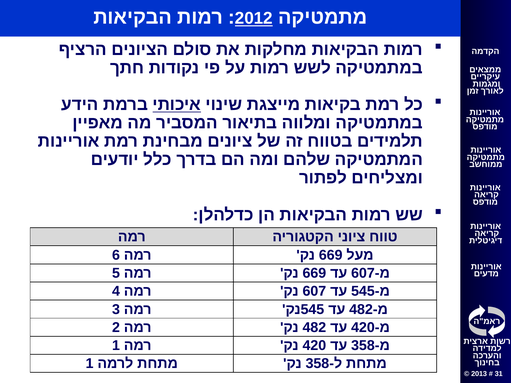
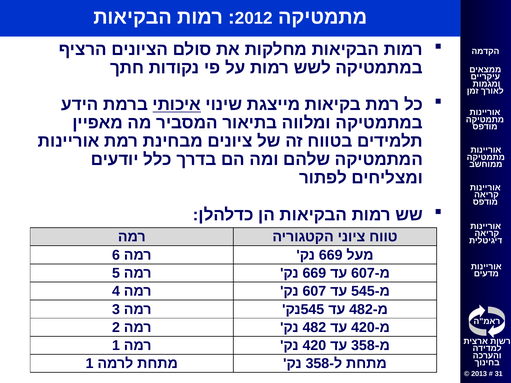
2012 underline: present -> none
